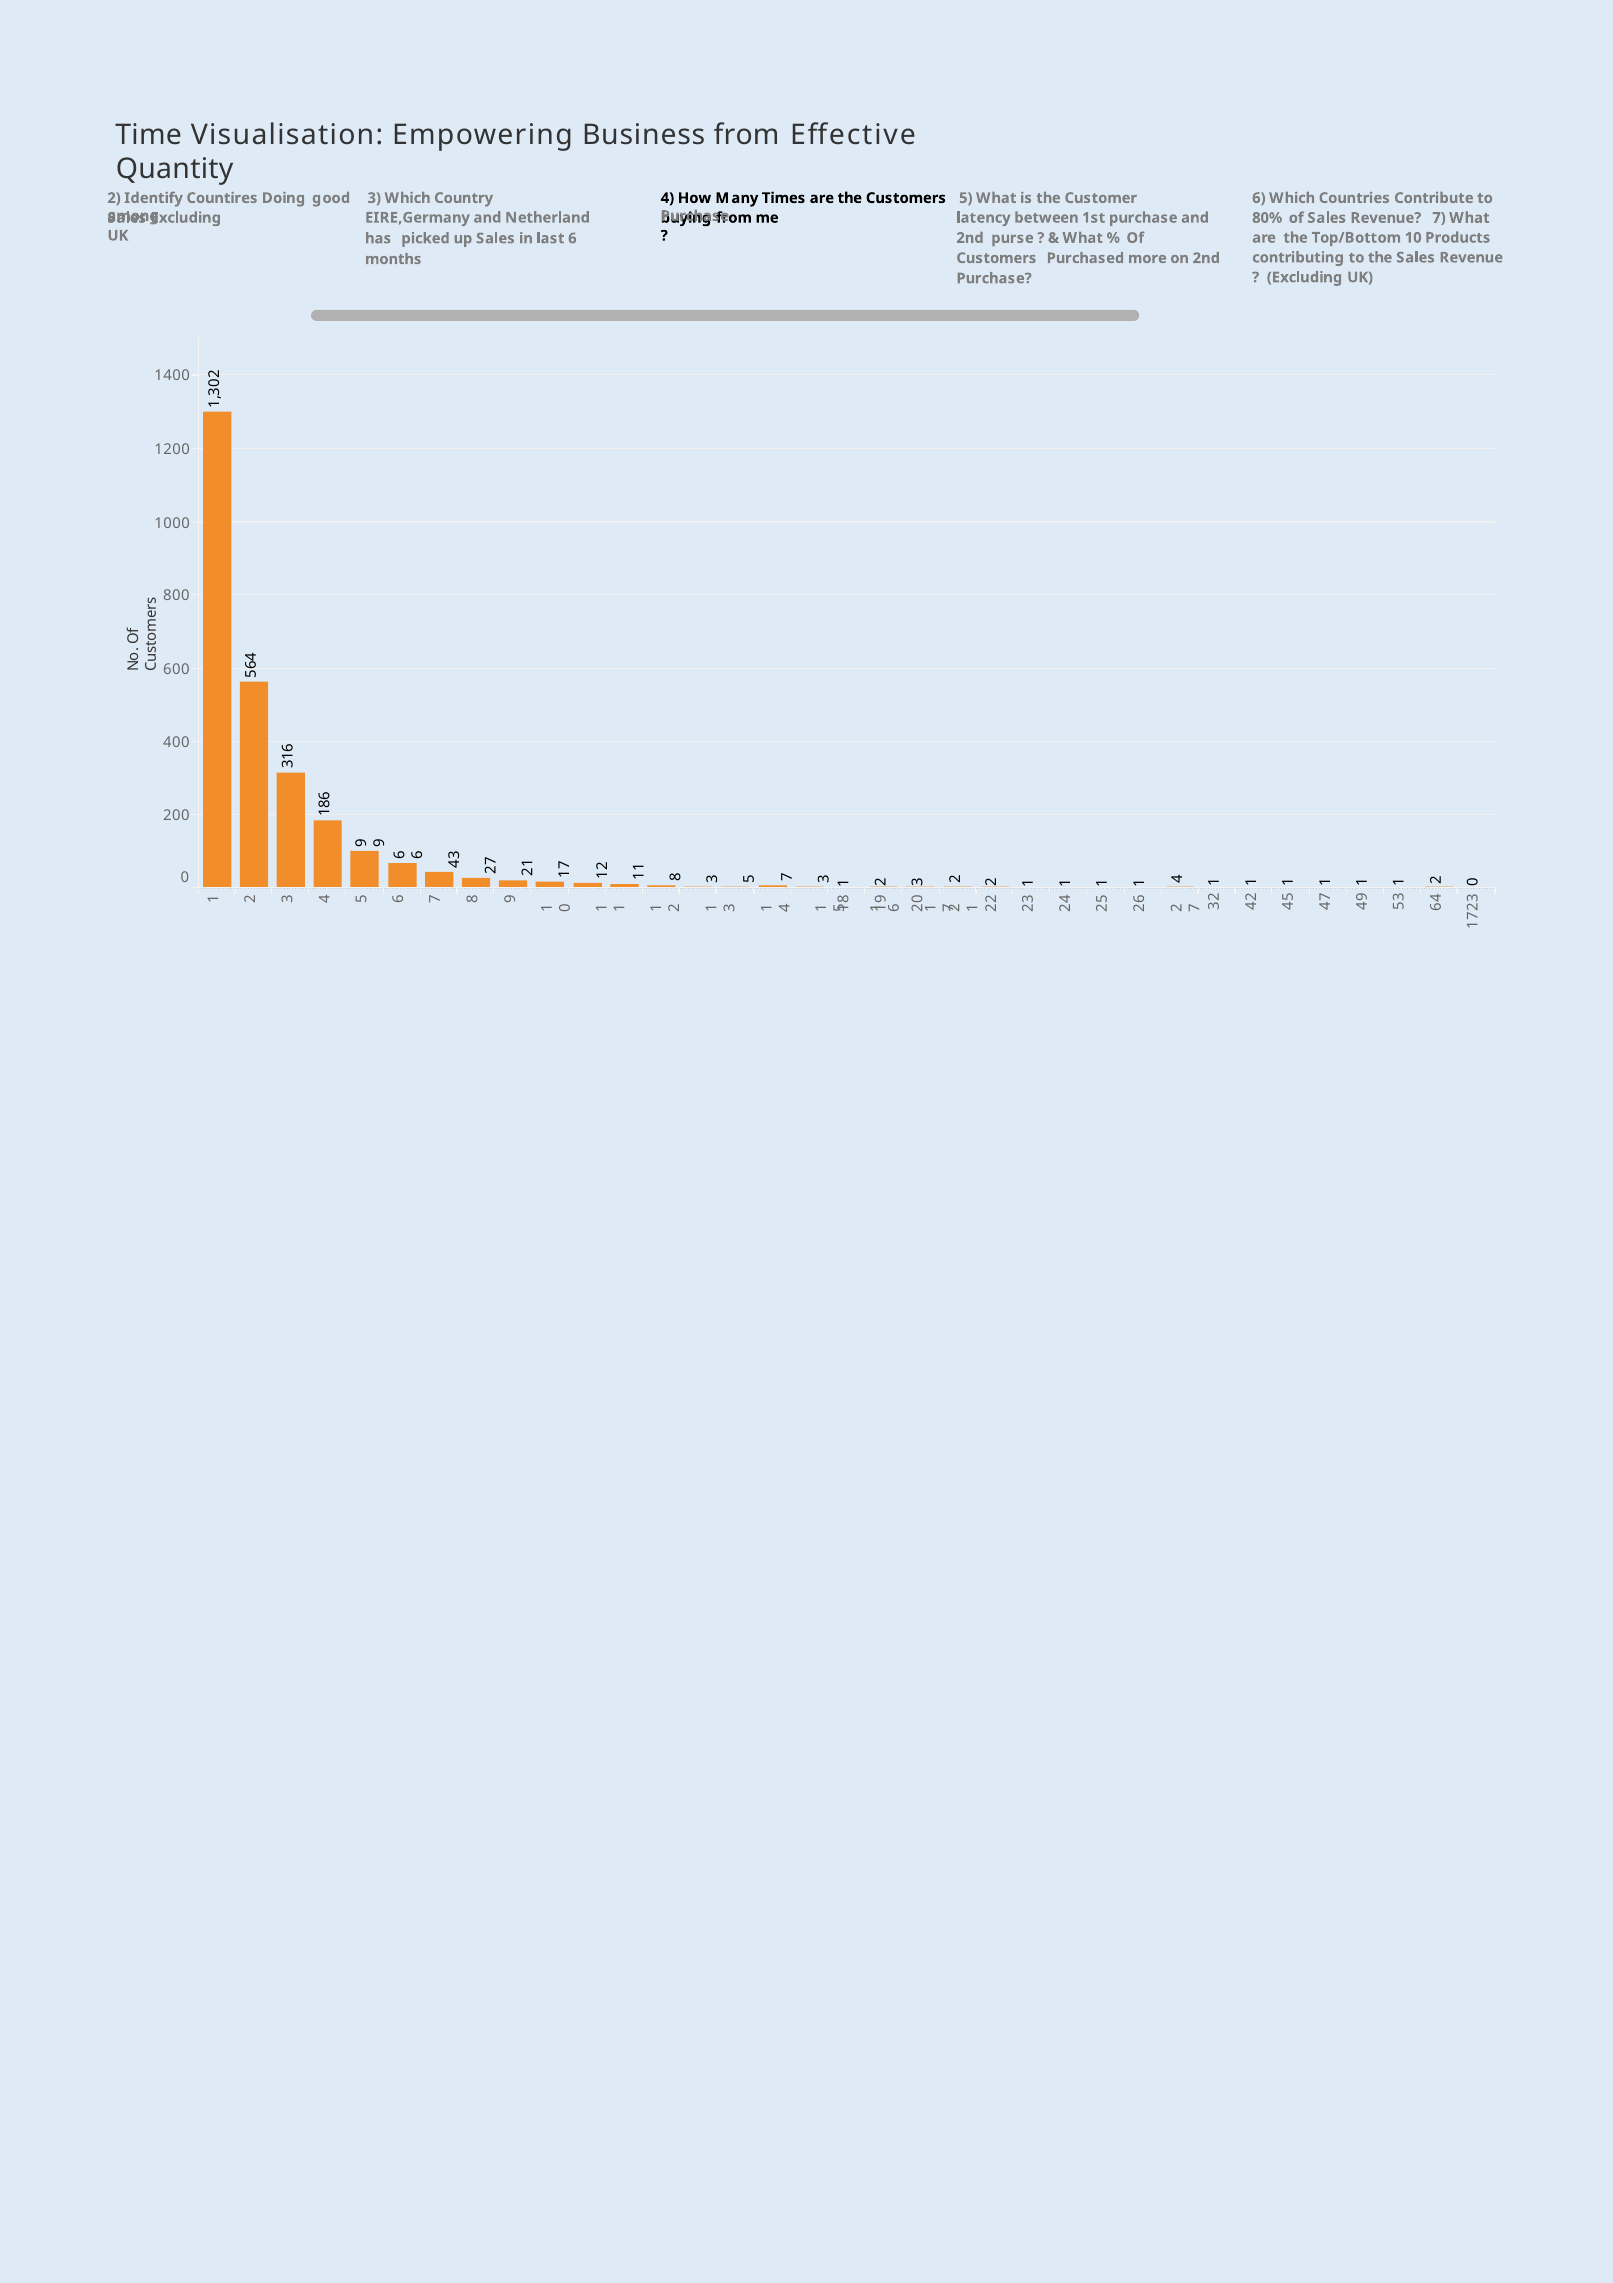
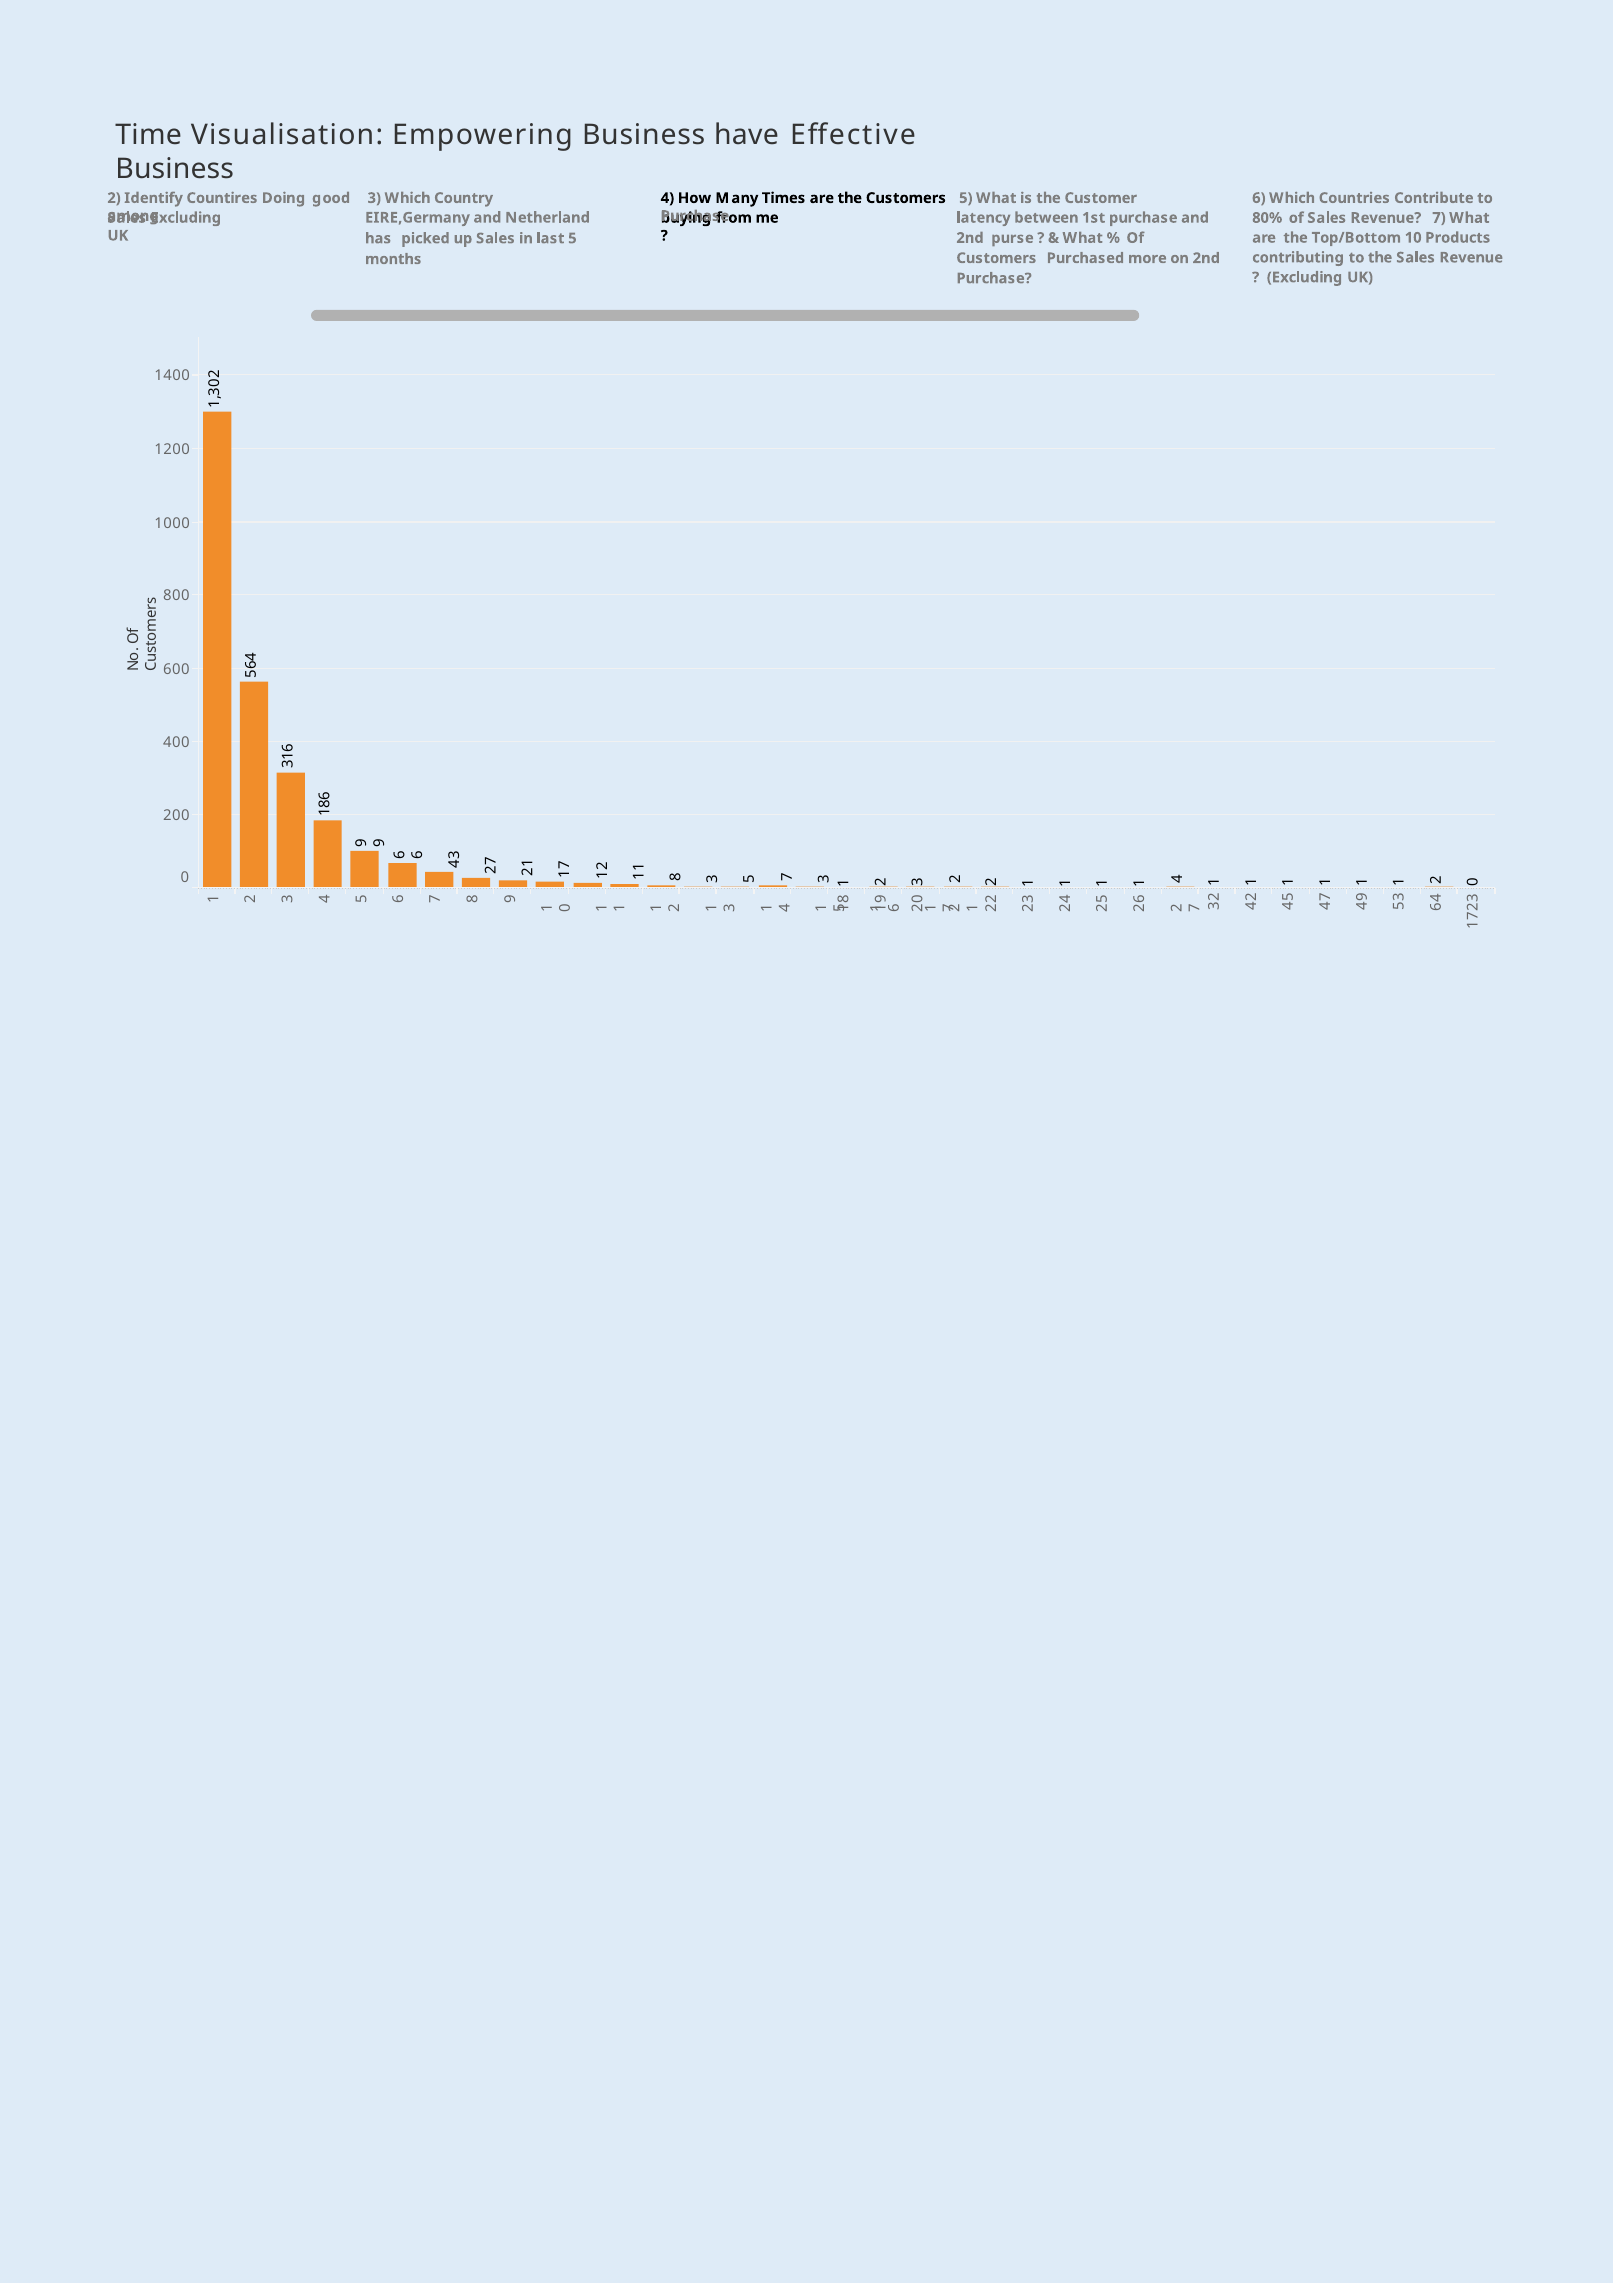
Business from: from -> have
Quantity at (175, 169): Quantity -> Business
last 6: 6 -> 5
